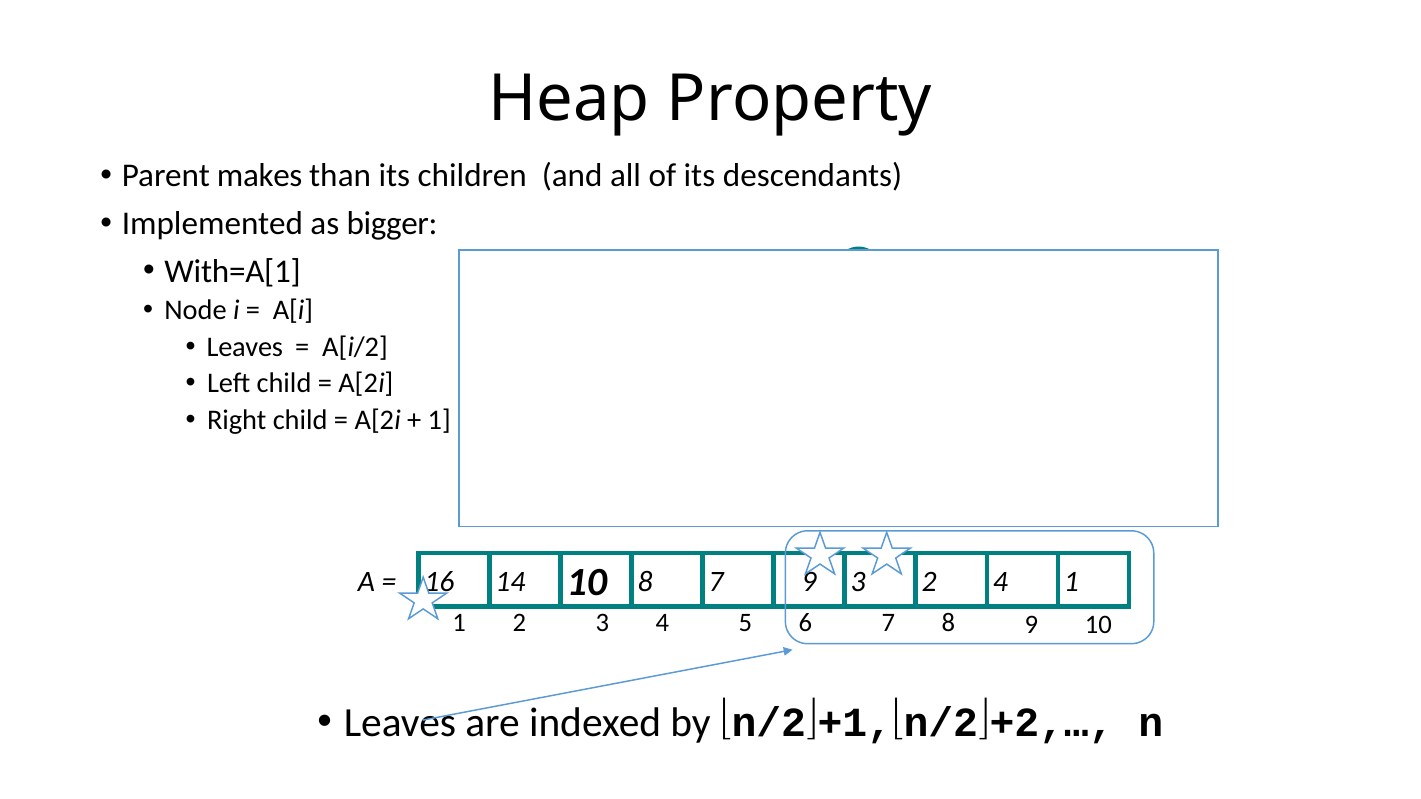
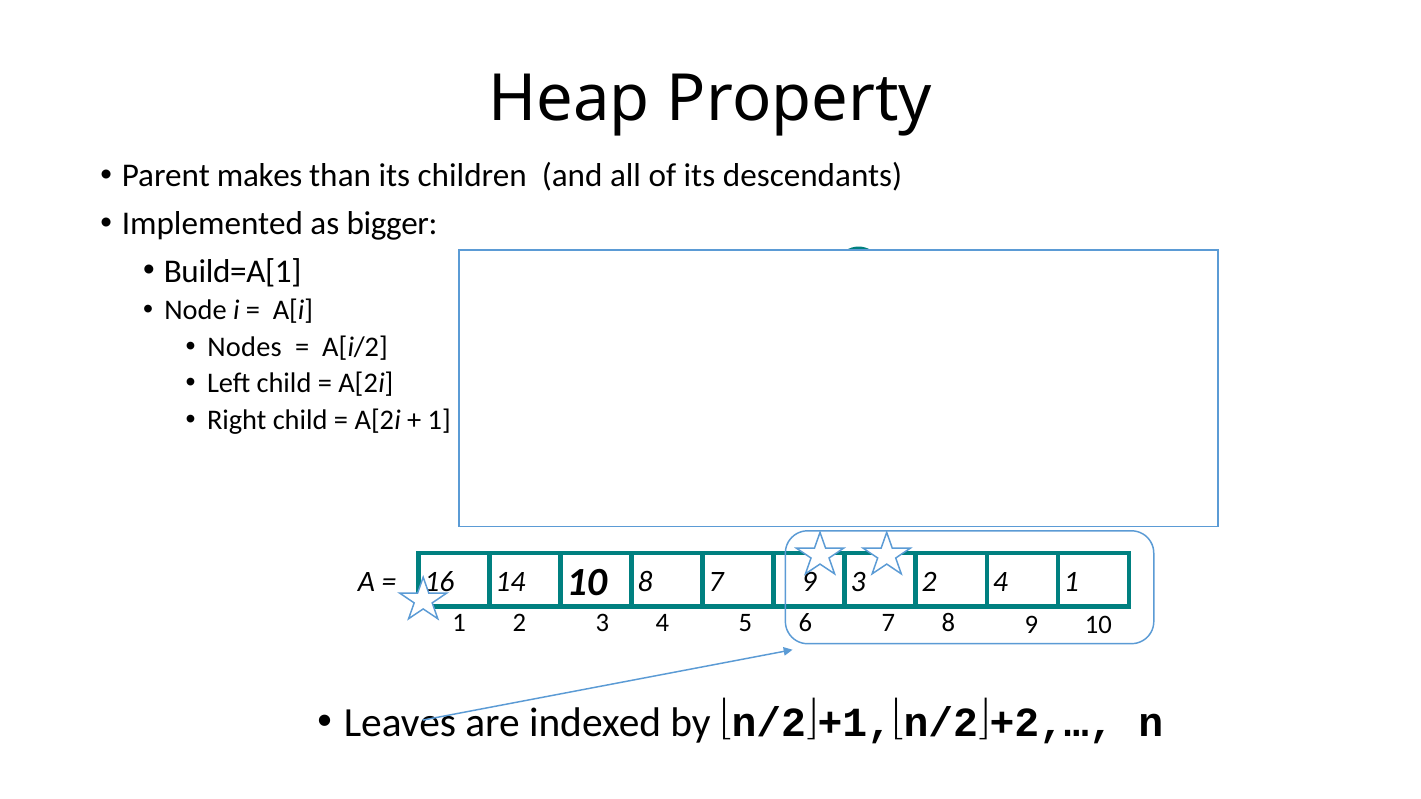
With=A[1: With=A[1 -> Build=A[1
Leaves at (245, 347): Leaves -> Nodes
